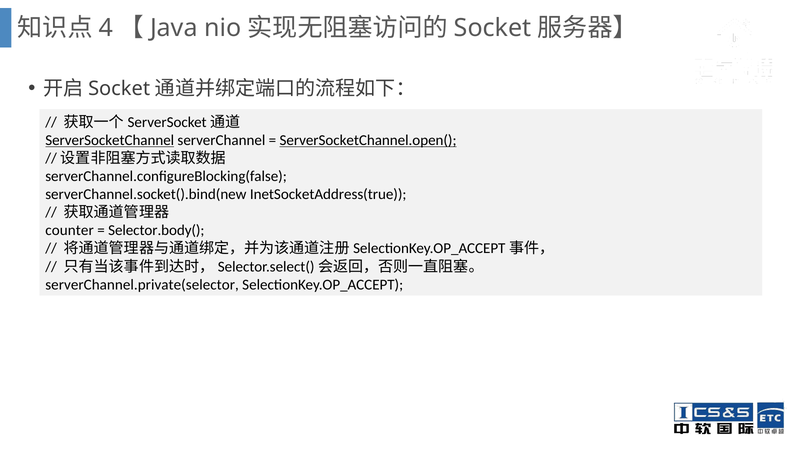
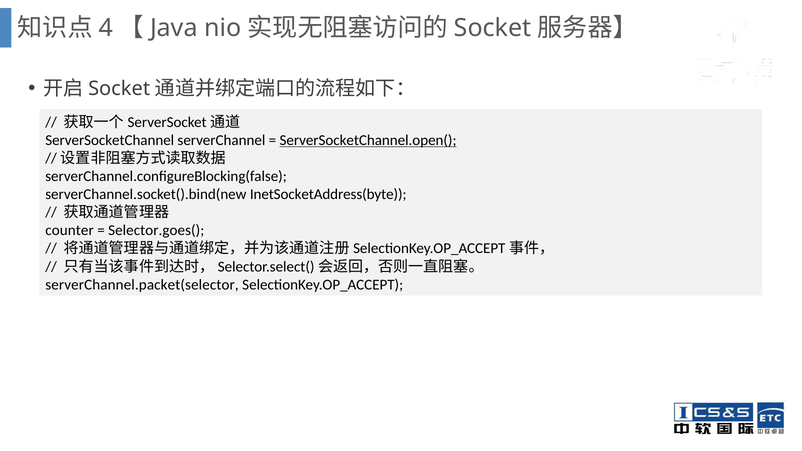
ServerSocketChannel underline: present -> none
InetSocketAddress(true: InetSocketAddress(true -> InetSocketAddress(byte
Selector.body(: Selector.body( -> Selector.goes(
serverChannel.private(selector: serverChannel.private(selector -> serverChannel.packet(selector
